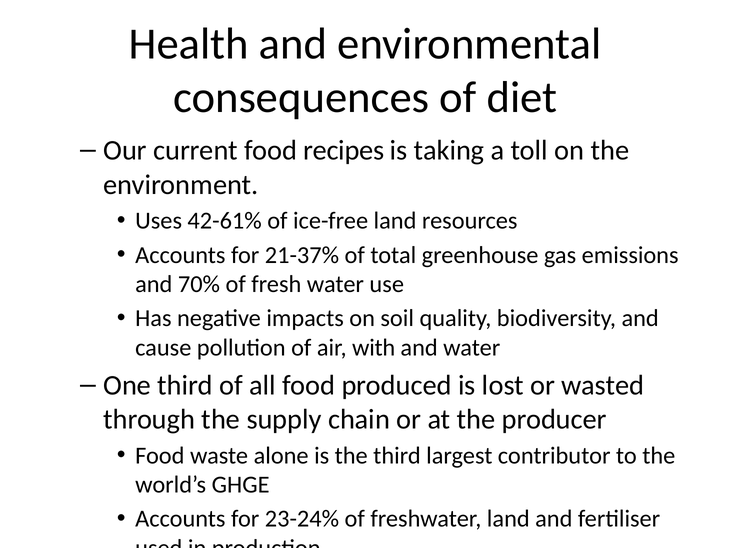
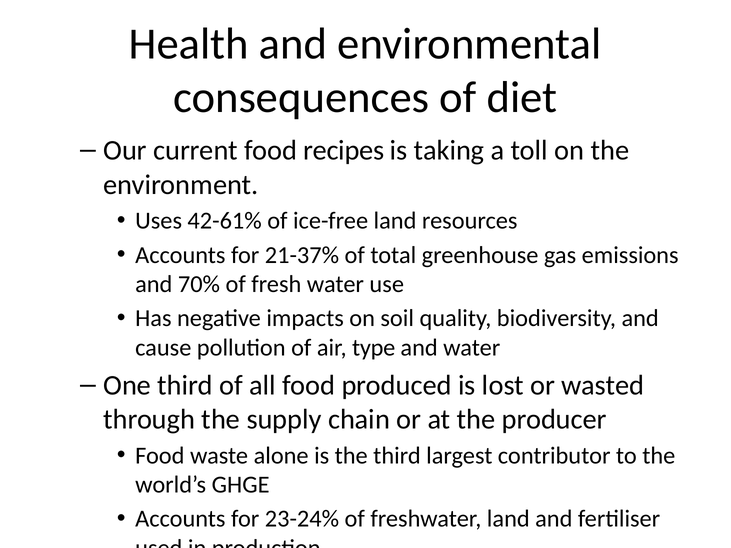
with: with -> type
